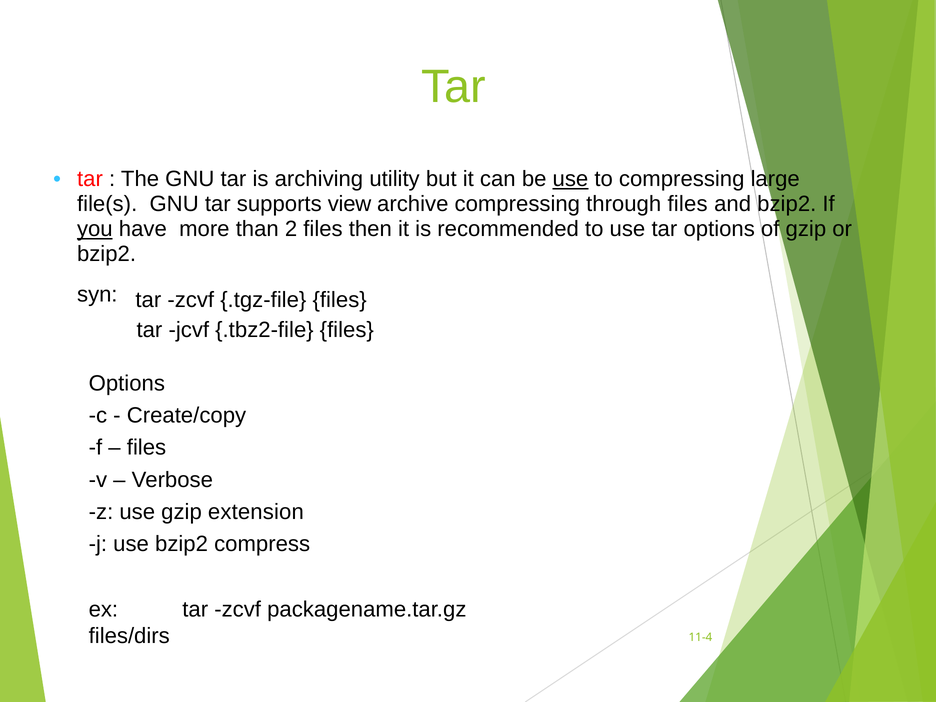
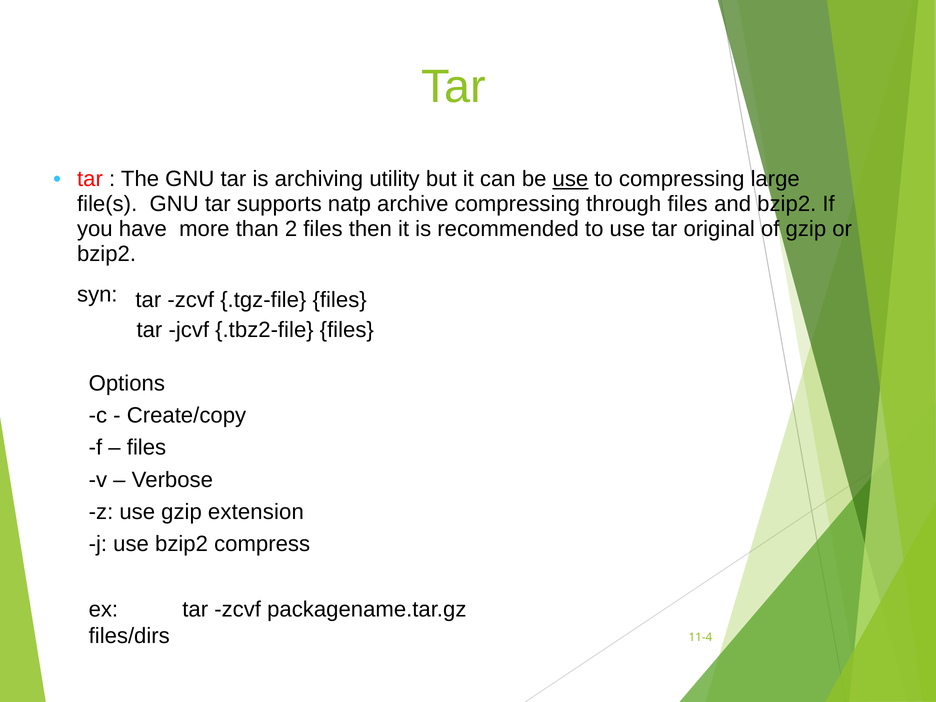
view: view -> natp
you underline: present -> none
tar options: options -> original
